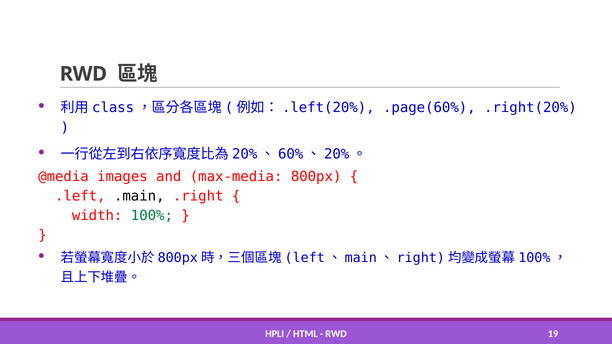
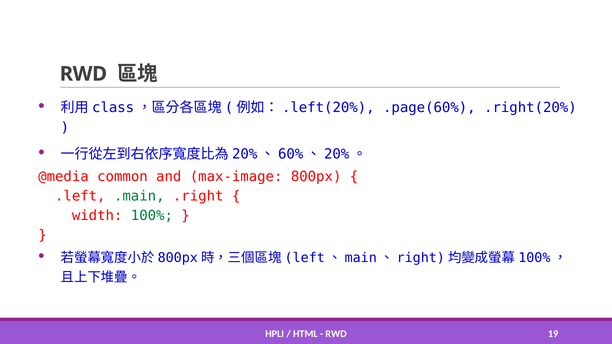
images: images -> common
max-media: max-media -> max-image
.main colour: black -> green
